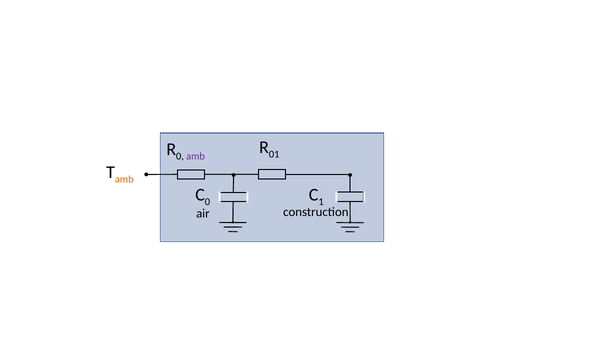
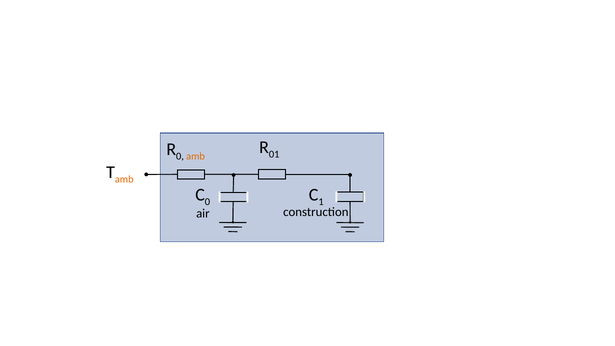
amb at (196, 156) colour: purple -> orange
